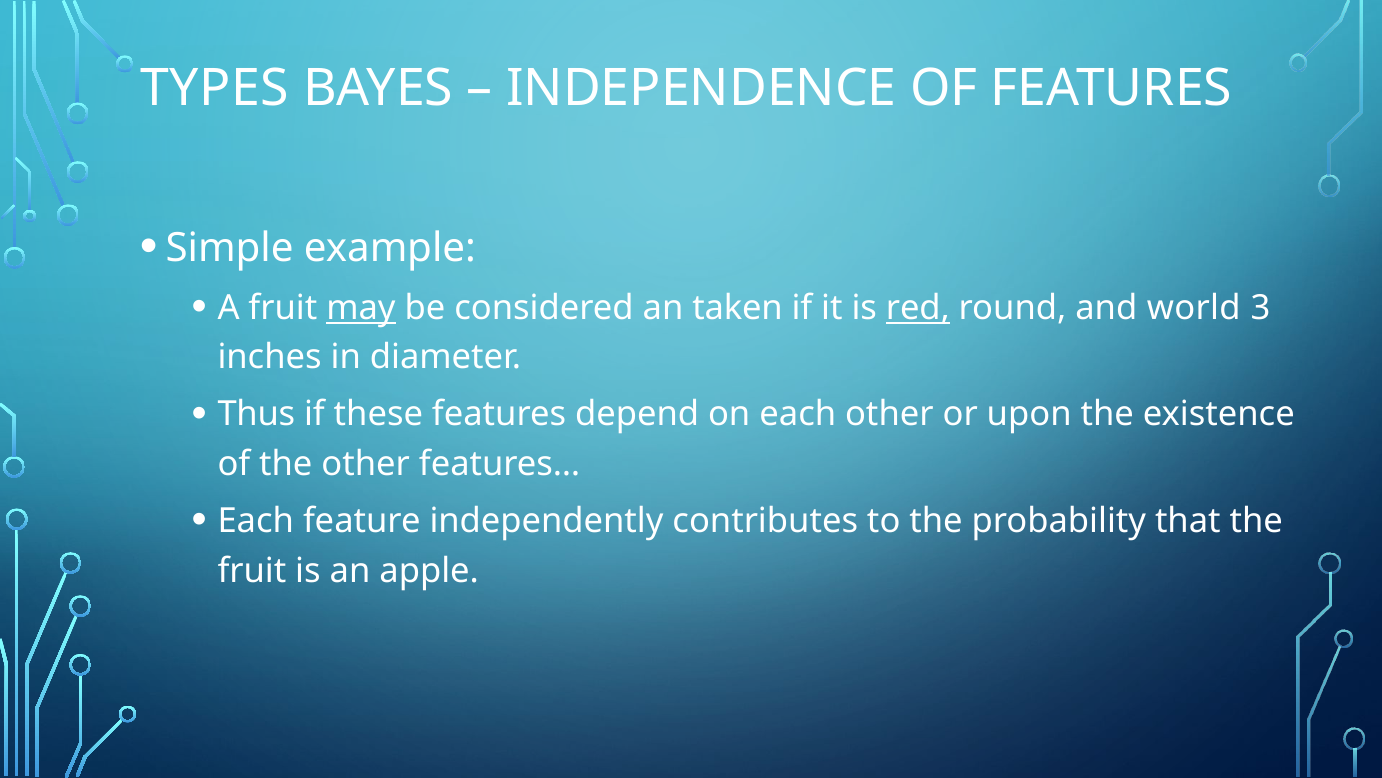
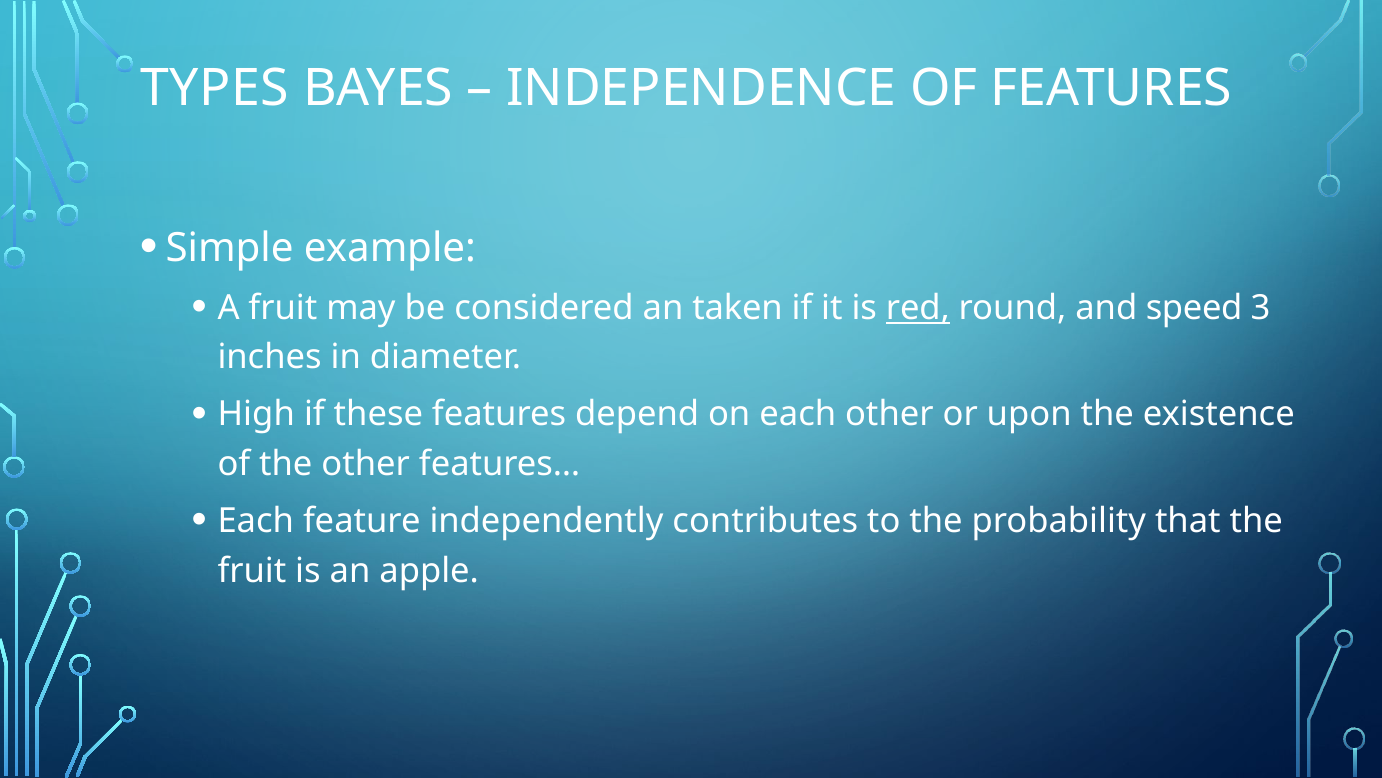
may underline: present -> none
world: world -> speed
Thus: Thus -> High
